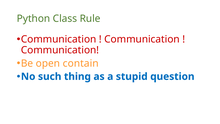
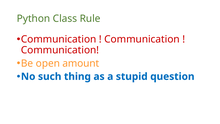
contain: contain -> amount
